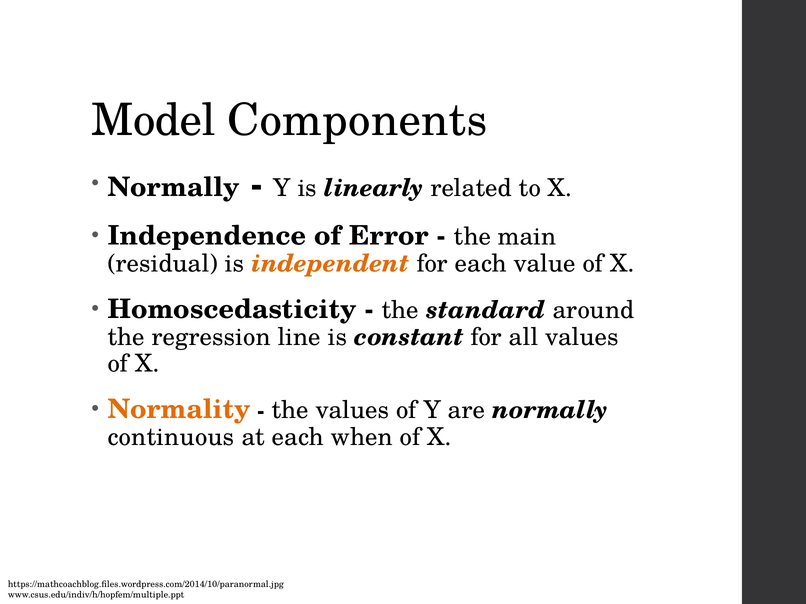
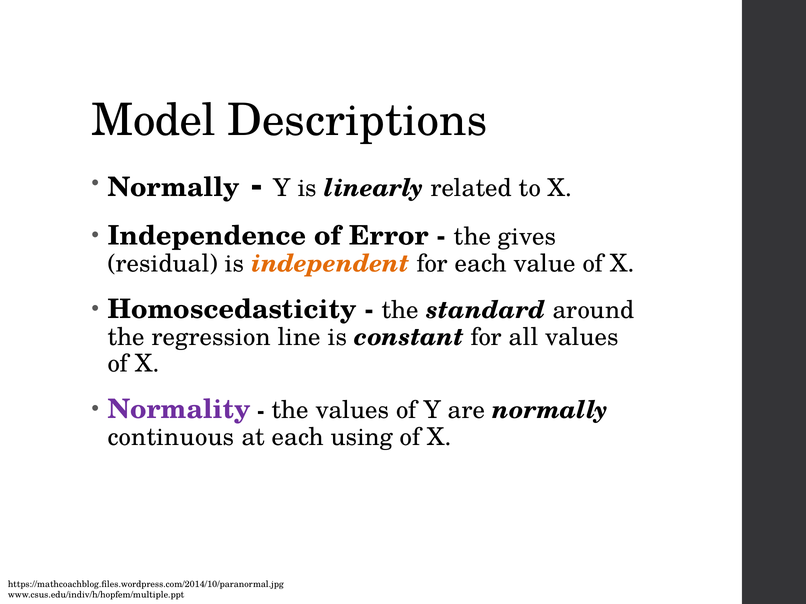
Components: Components -> Descriptions
main: main -> gives
Normality colour: orange -> purple
when: when -> using
